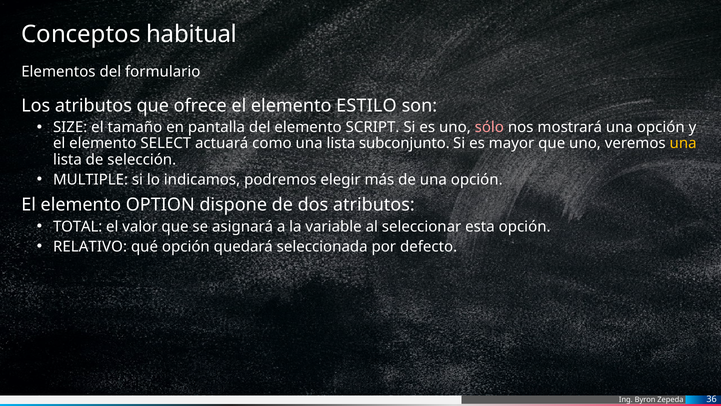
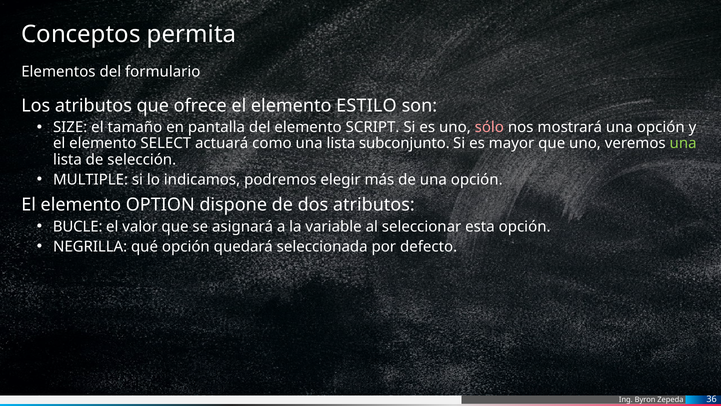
habitual: habitual -> permita
una at (683, 143) colour: yellow -> light green
TOTAL: TOTAL -> BUCLE
RELATIVO: RELATIVO -> NEGRILLA
